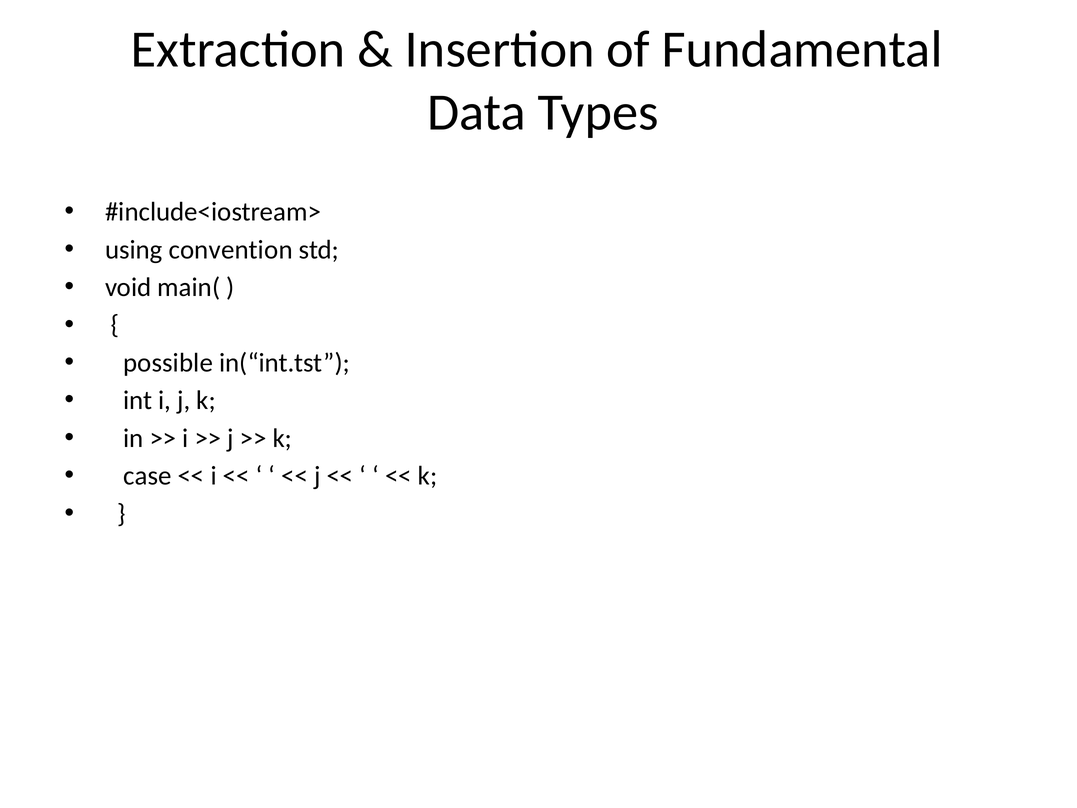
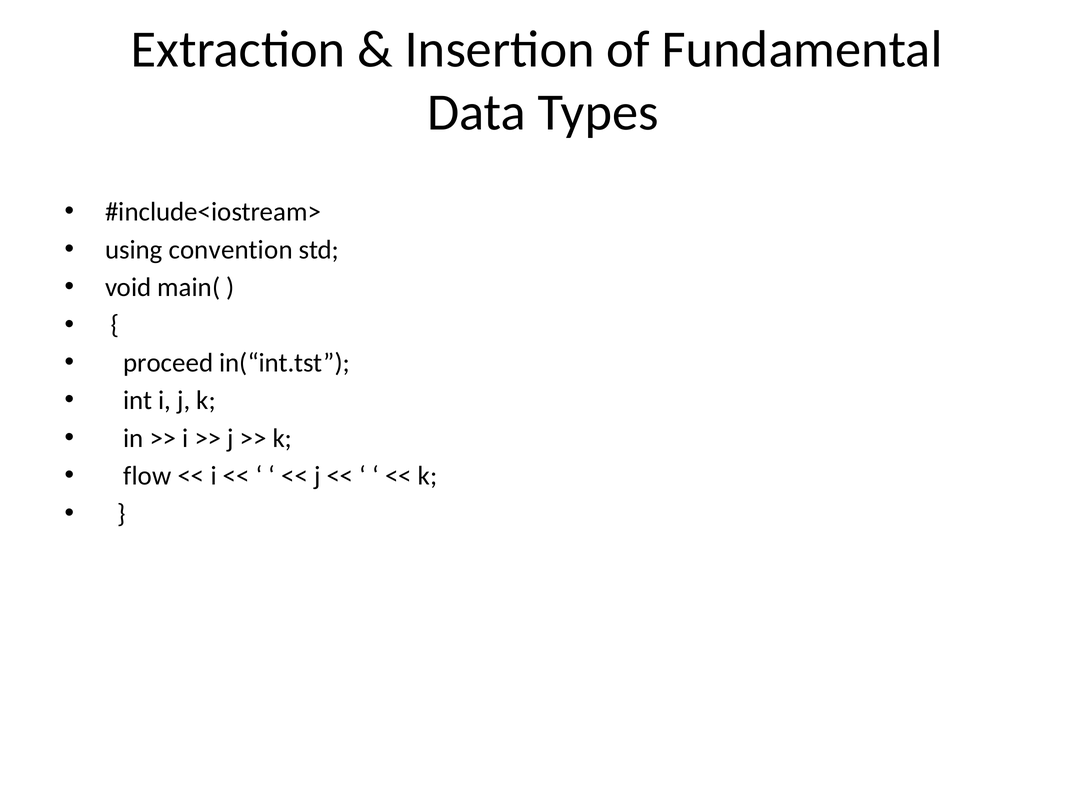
possible: possible -> proceed
case: case -> flow
